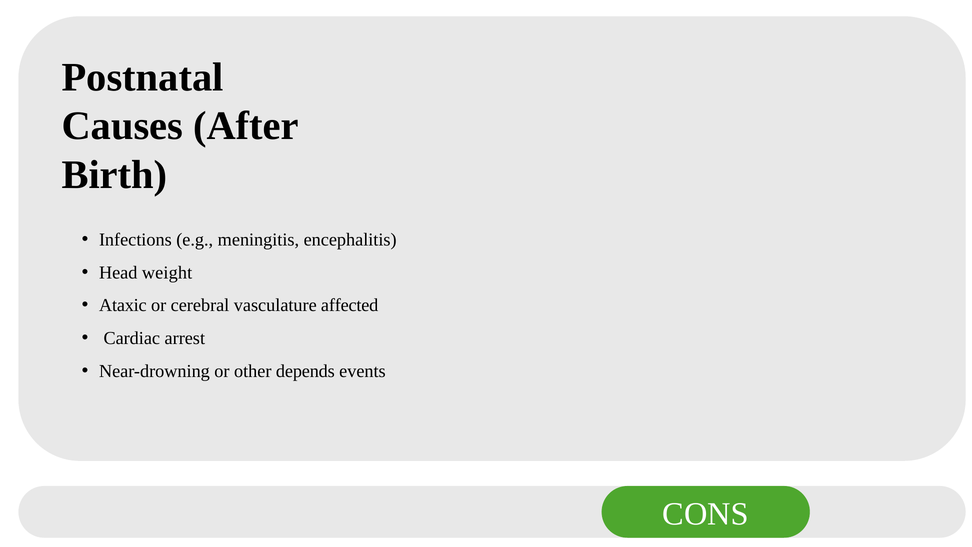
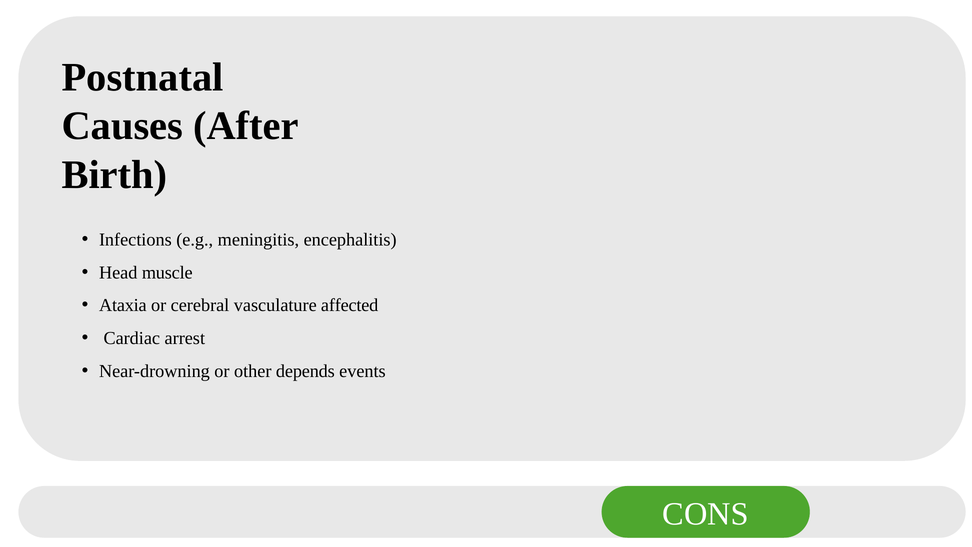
weight: weight -> muscle
Ataxic: Ataxic -> Ataxia
